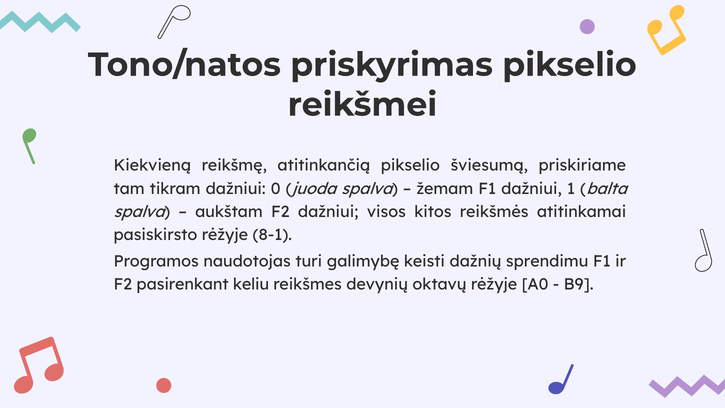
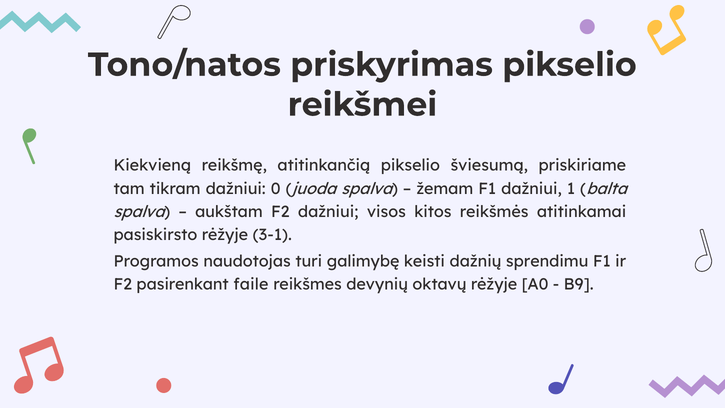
8-1: 8-1 -> 3-1
keliu: keliu -> faile
